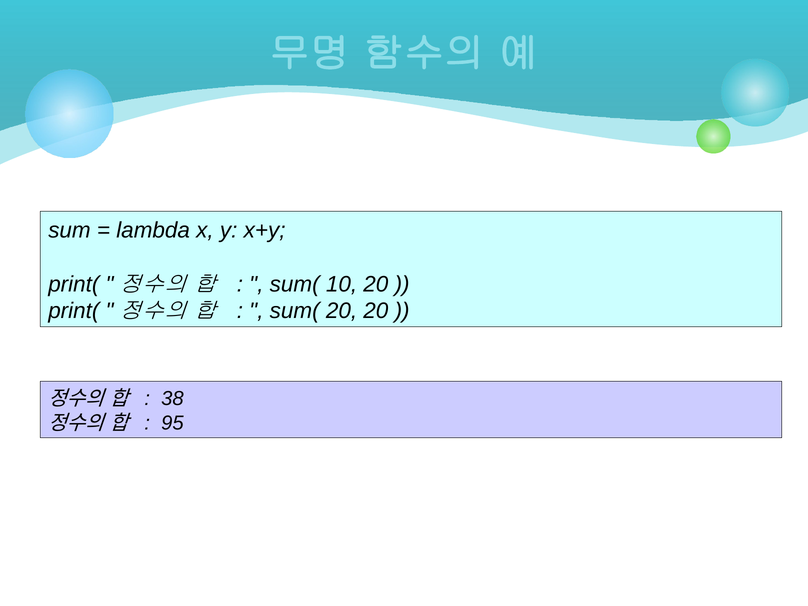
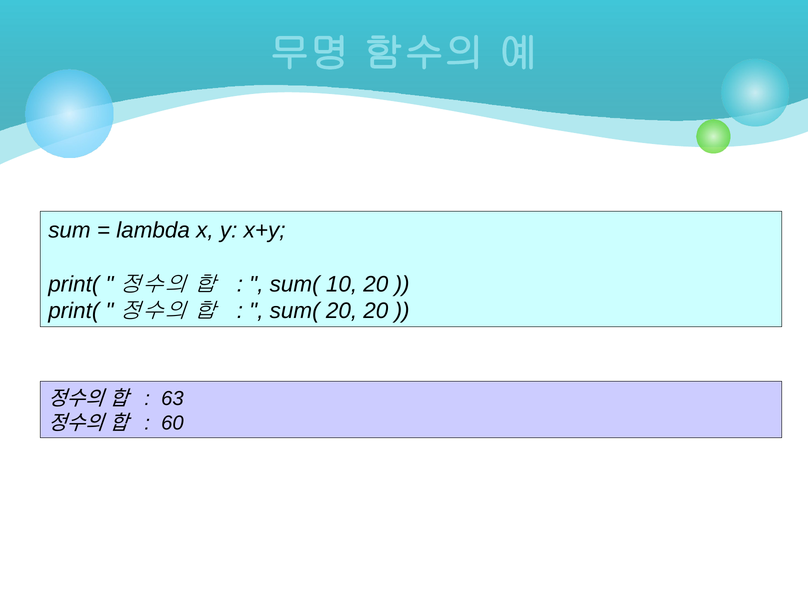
38: 38 -> 63
95: 95 -> 60
